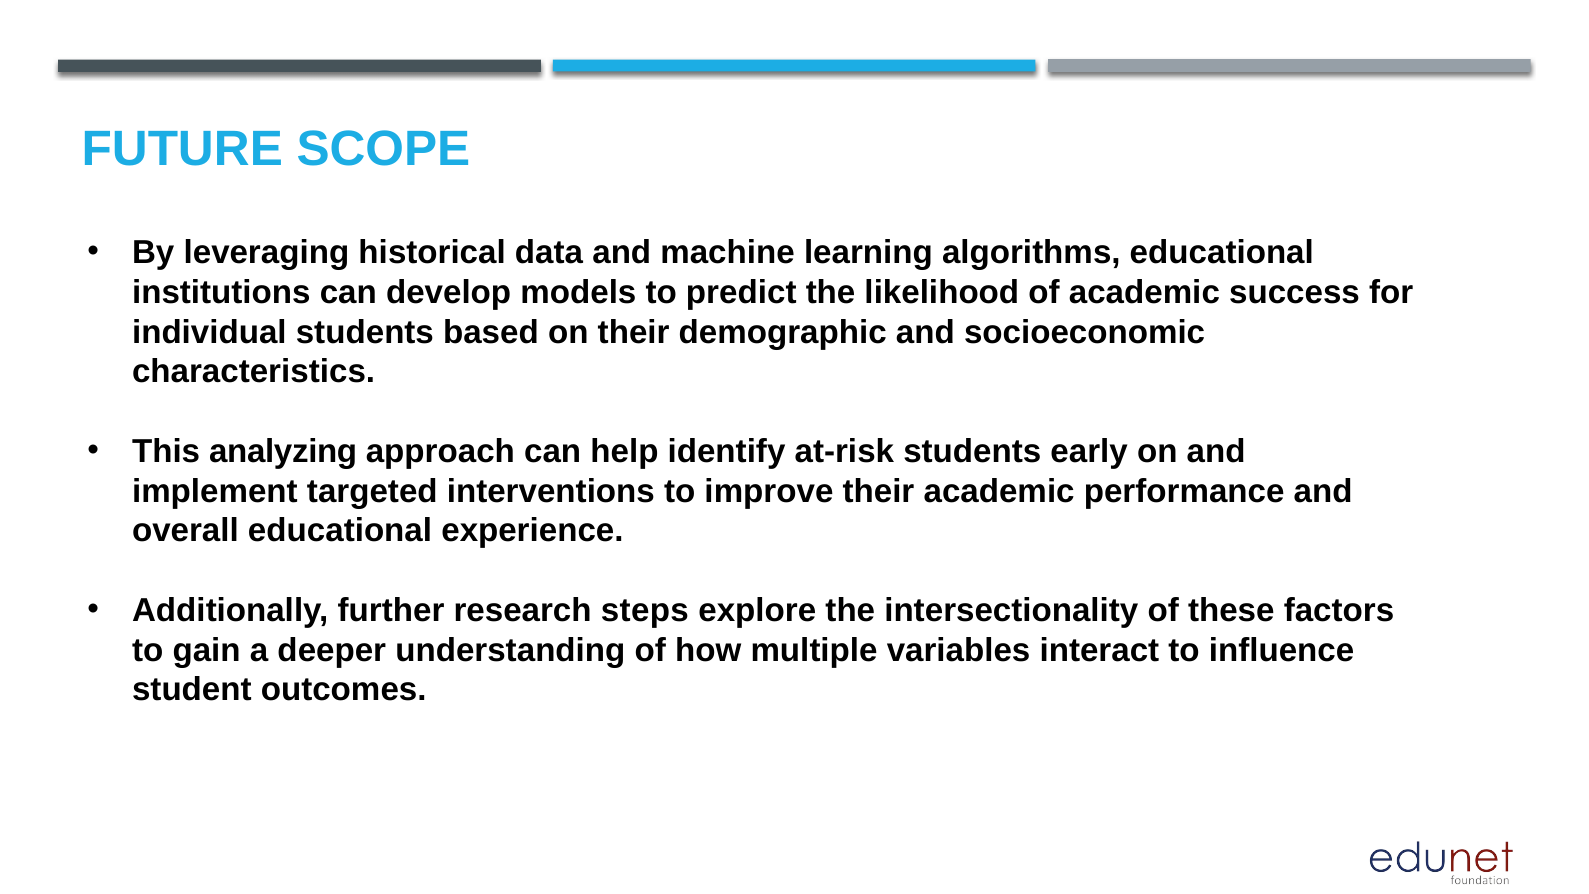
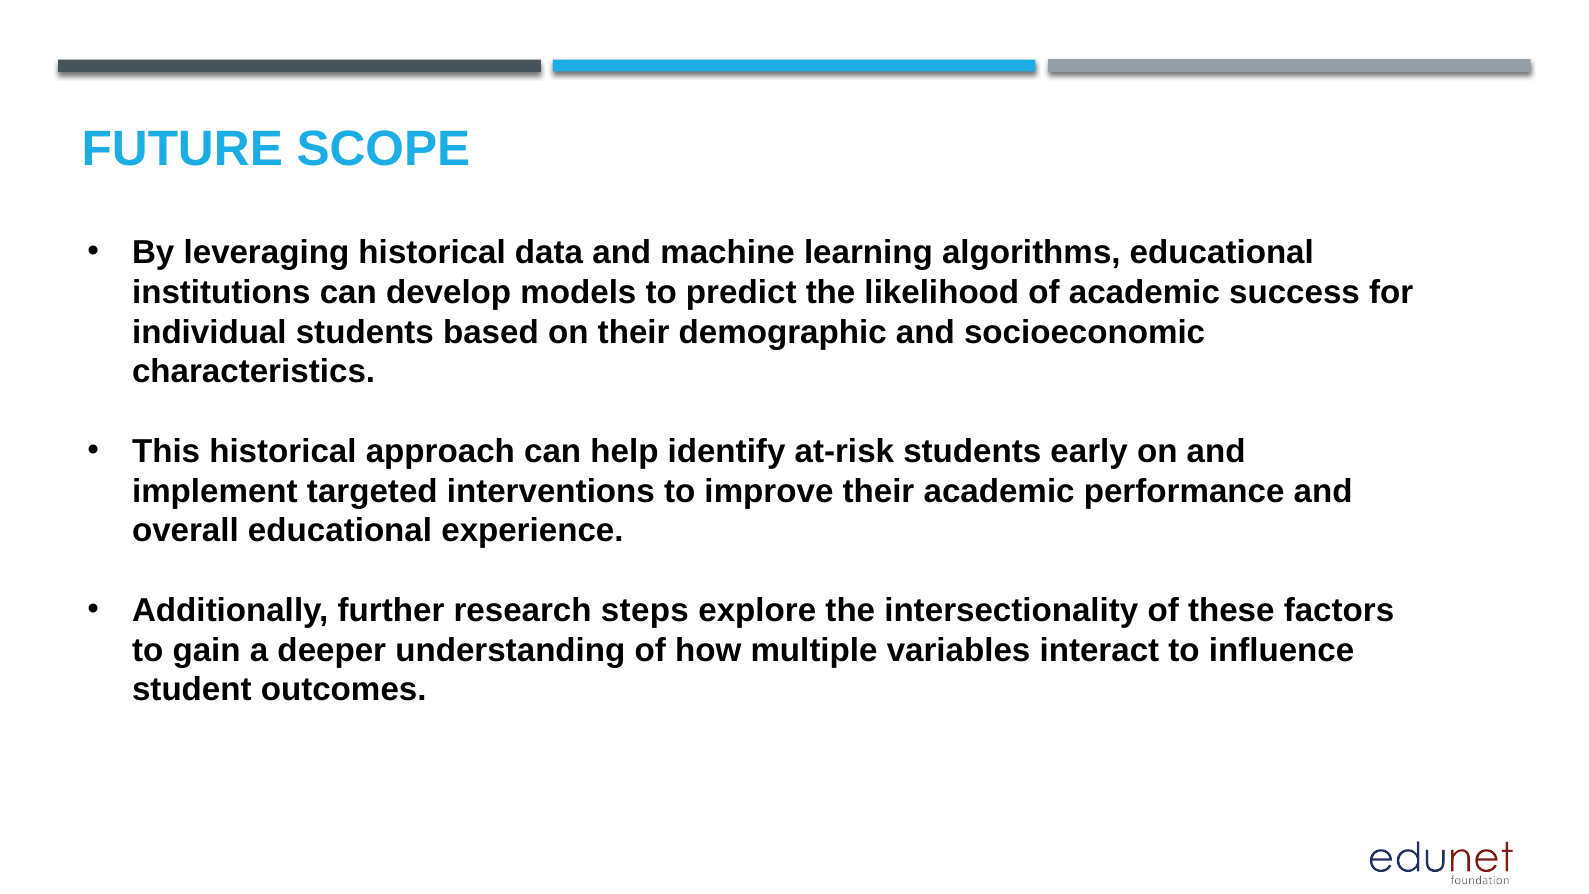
This analyzing: analyzing -> historical
